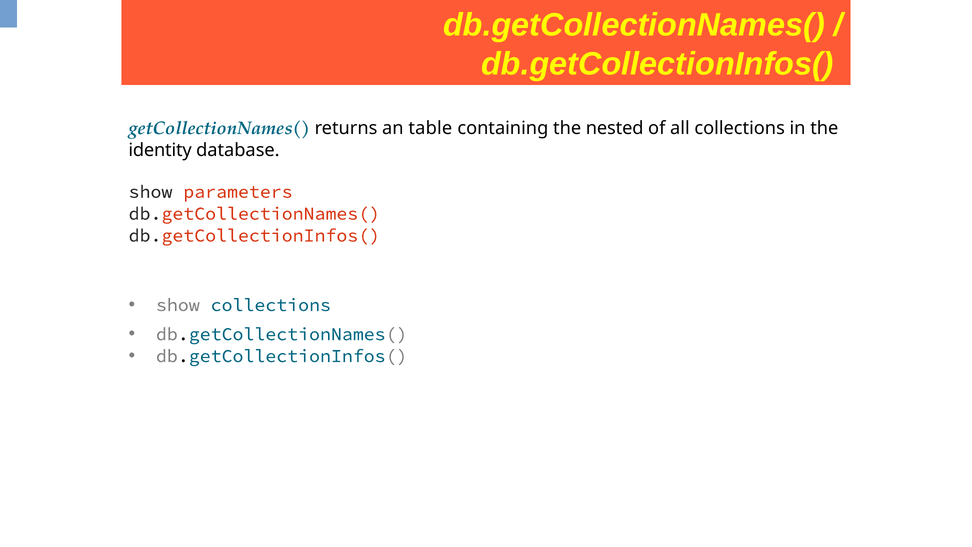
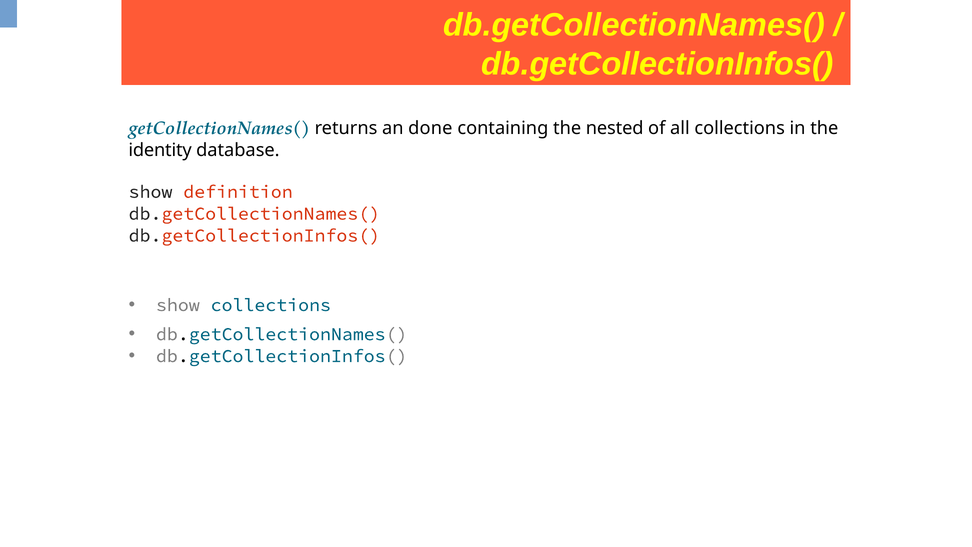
table: table -> done
parameters: parameters -> definition
